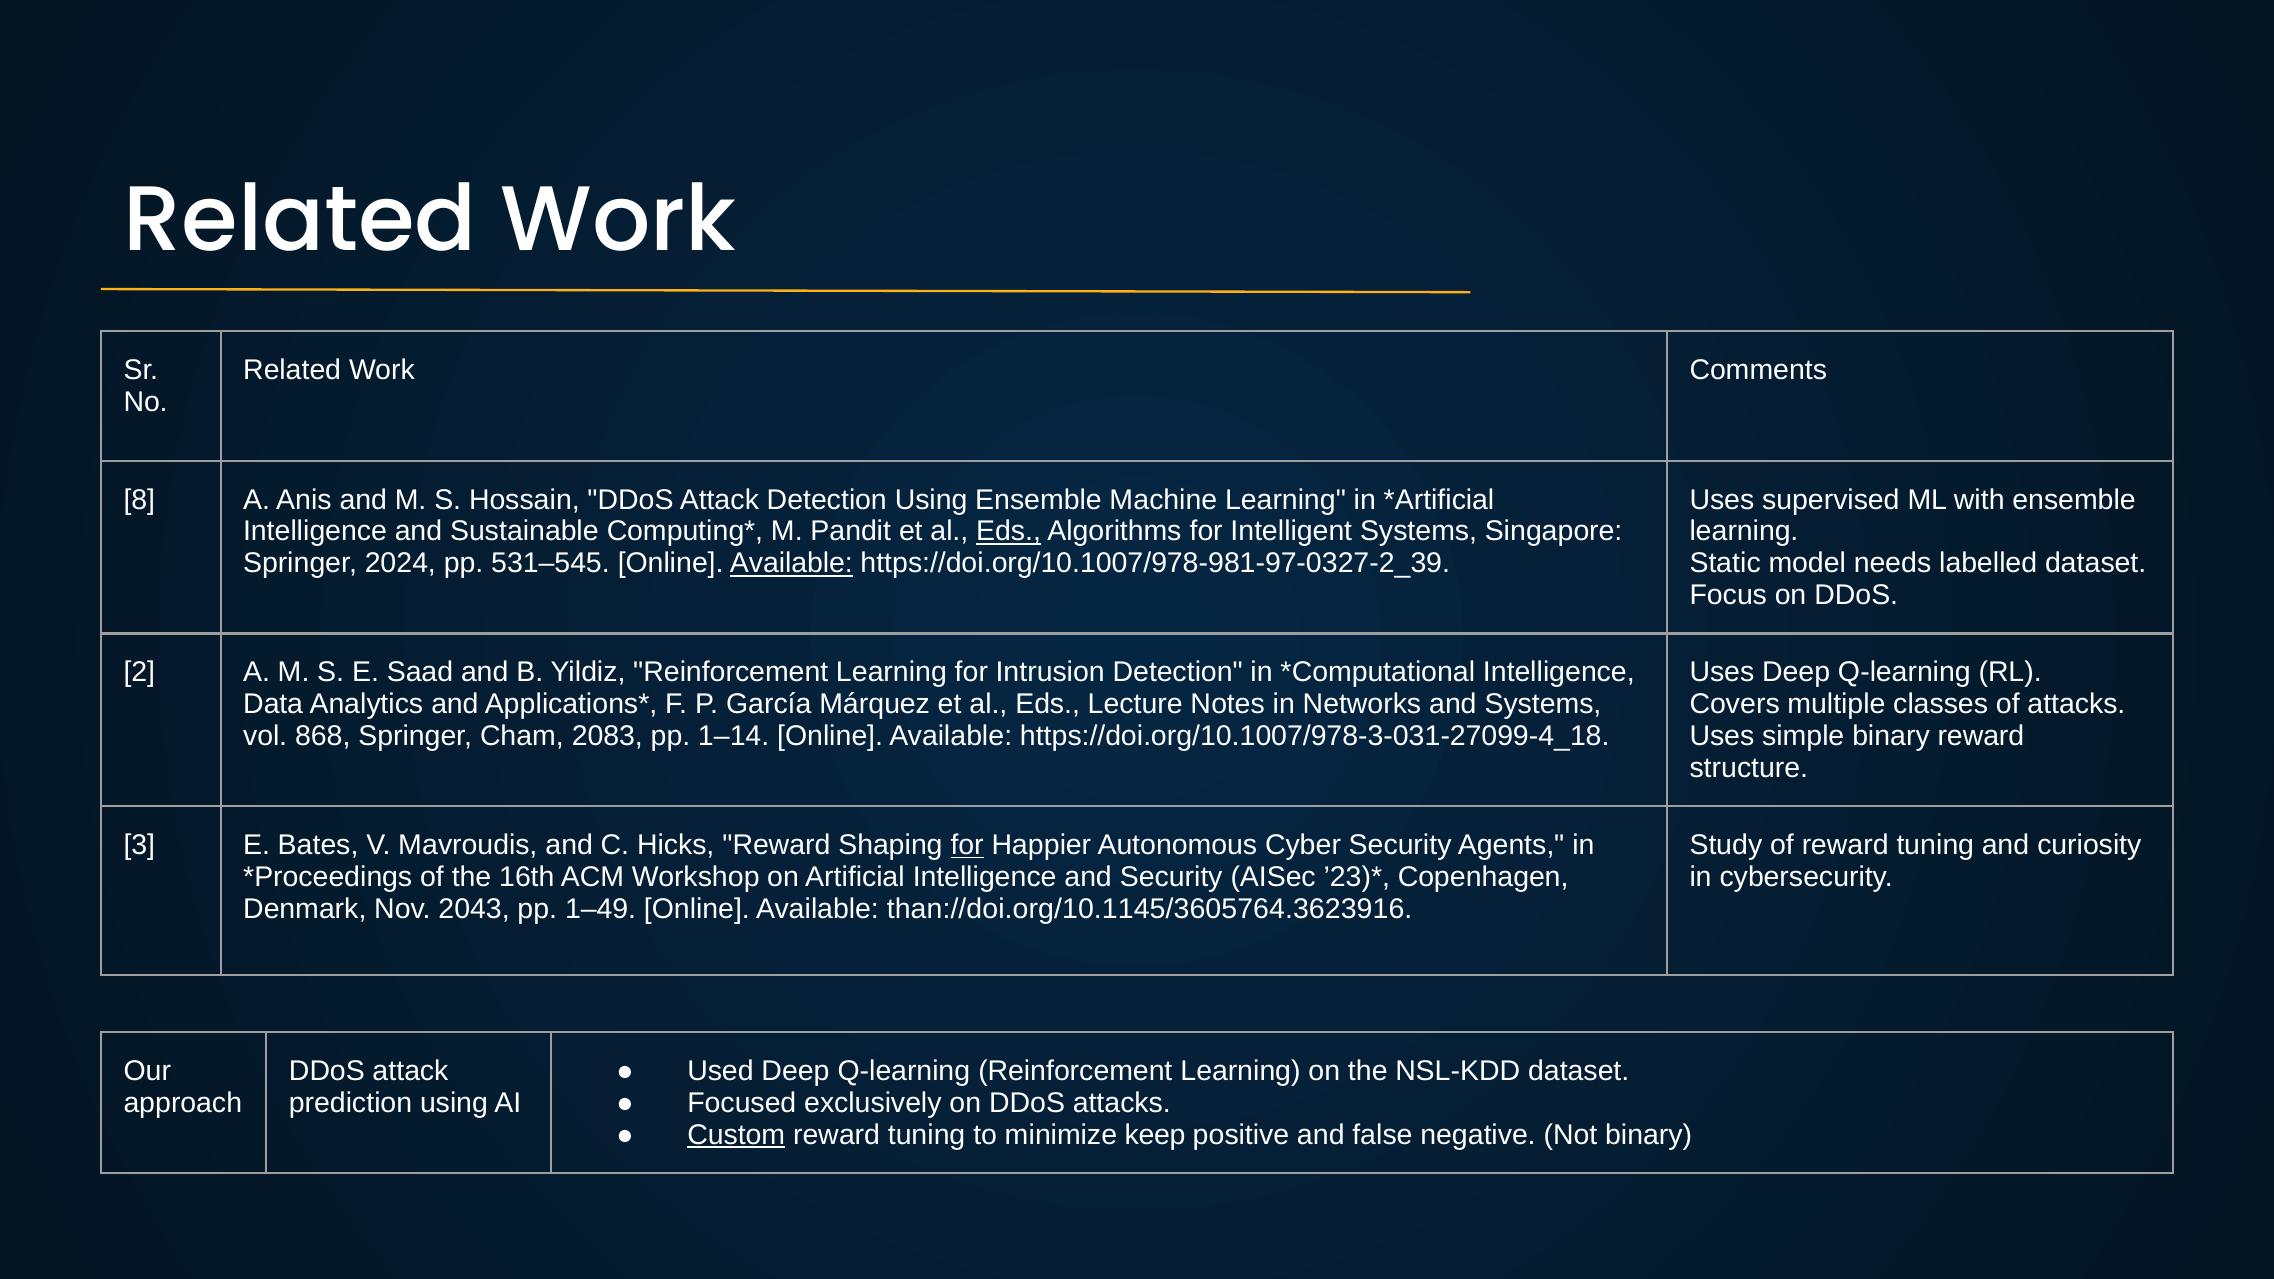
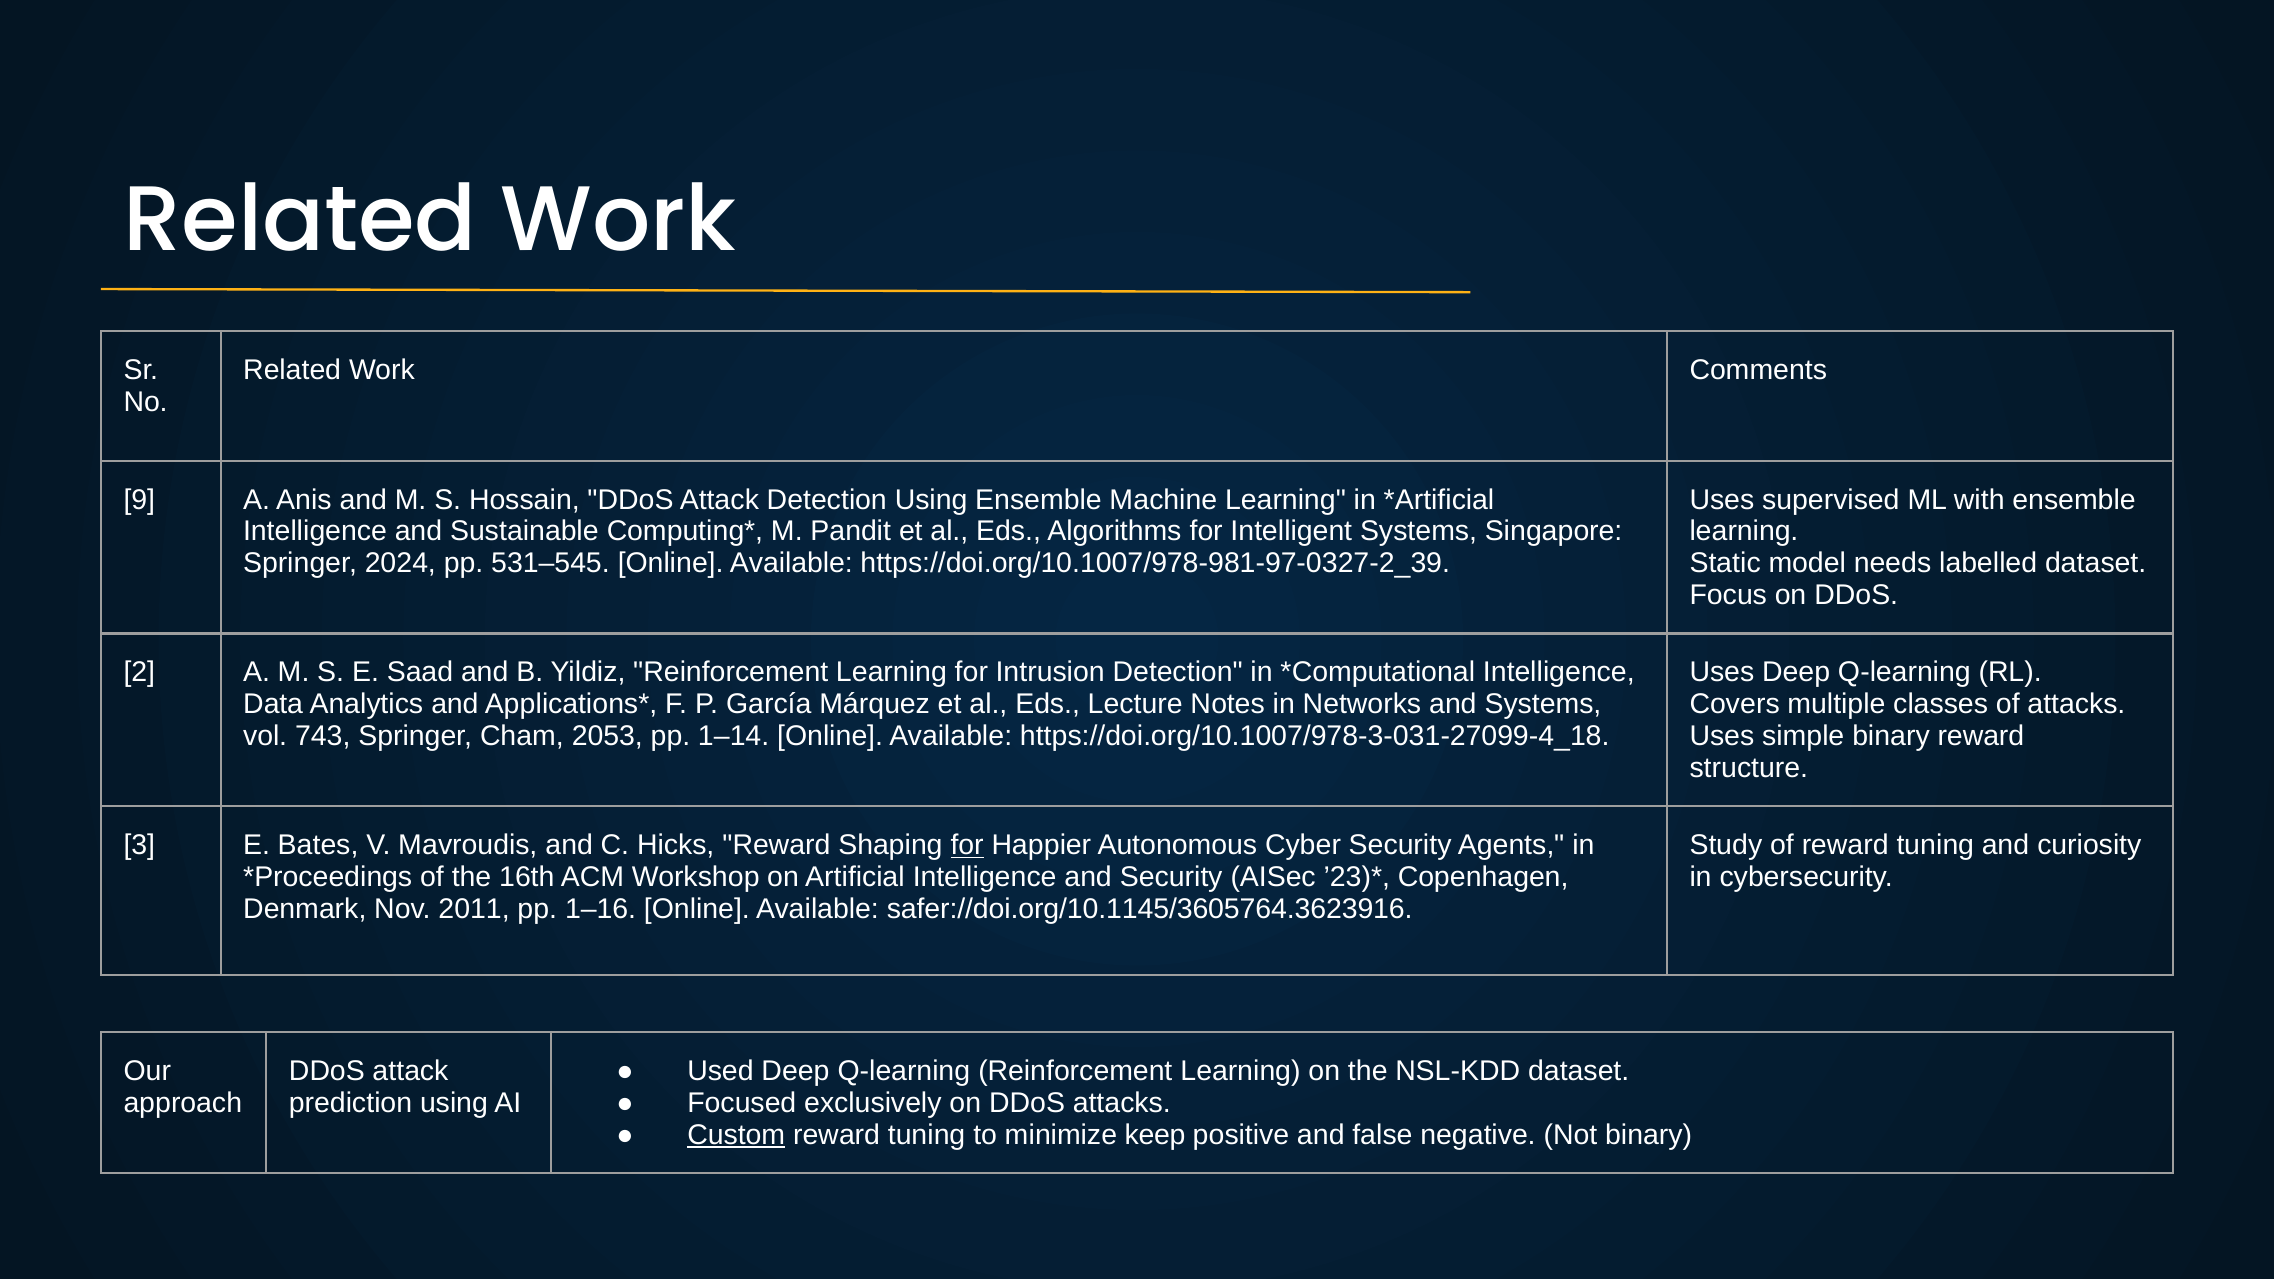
8: 8 -> 9
Eds at (1009, 532) underline: present -> none
Available at (791, 563) underline: present -> none
868: 868 -> 743
2083: 2083 -> 2053
2043: 2043 -> 2011
1–49: 1–49 -> 1–16
than://doi.org/10.1145/3605764.3623916: than://doi.org/10.1145/3605764.3623916 -> safer://doi.org/10.1145/3605764.3623916
